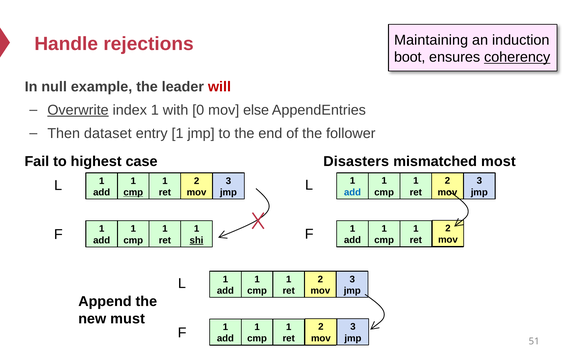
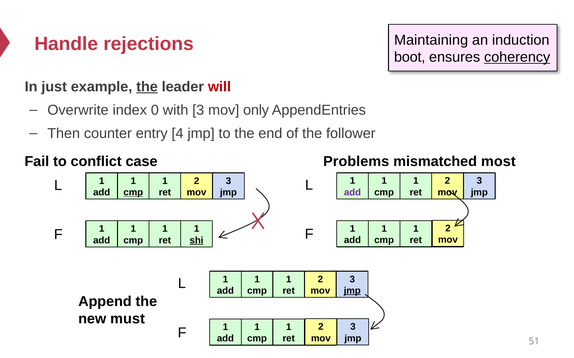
null: null -> just
the at (147, 87) underline: none -> present
Overwrite underline: present -> none
index 1: 1 -> 0
with 0: 0 -> 3
else: else -> only
dataset: dataset -> counter
entry 1: 1 -> 4
highest: highest -> conflict
Disasters: Disasters -> Problems
add at (353, 193) colour: blue -> purple
jmp at (352, 291) underline: none -> present
